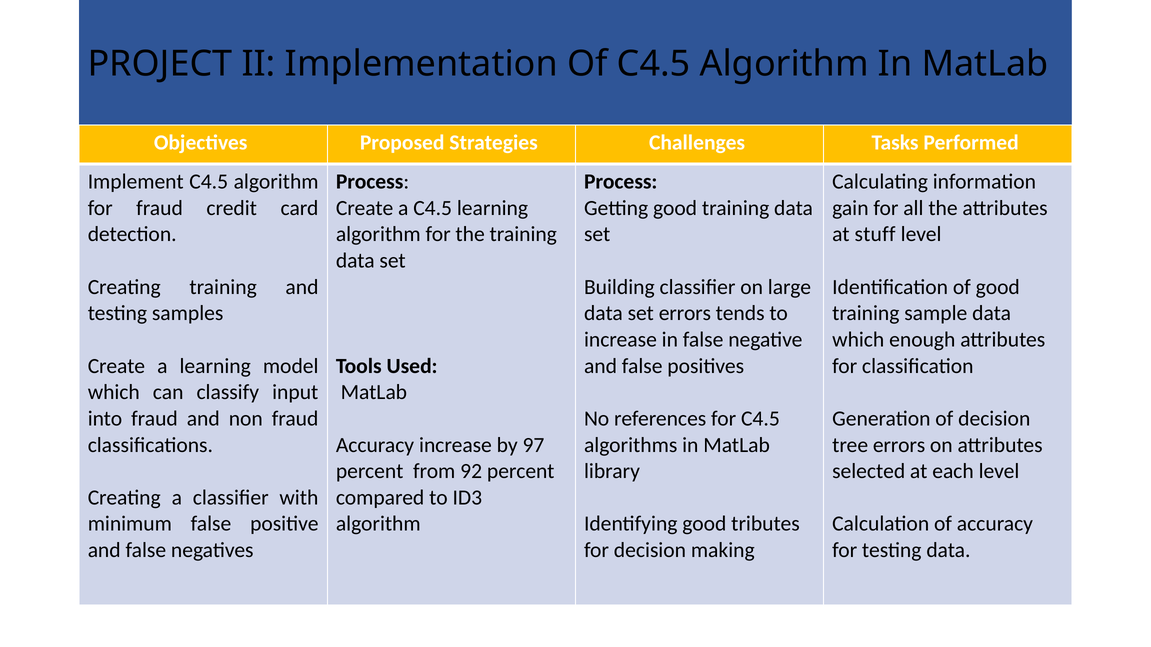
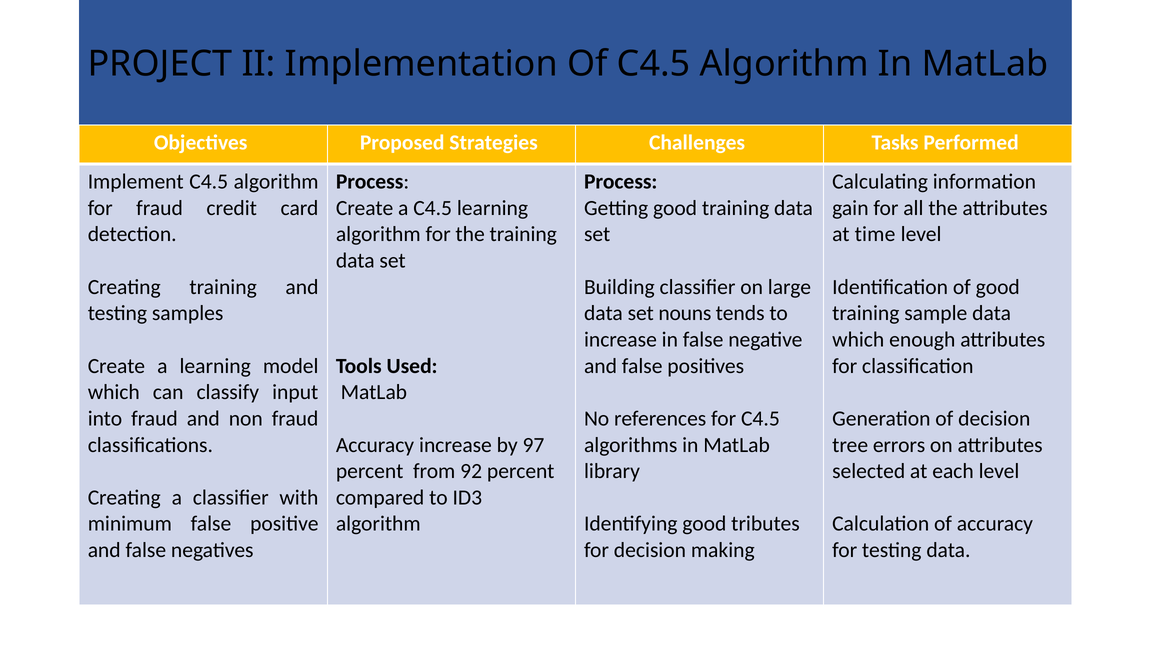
stuff: stuff -> time
set errors: errors -> nouns
